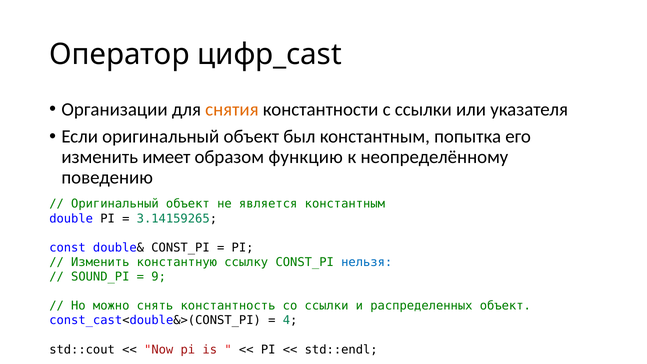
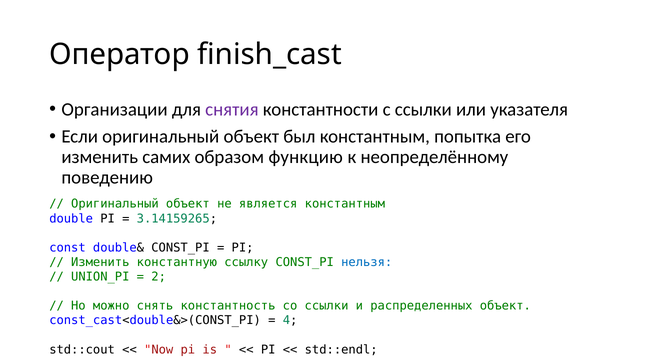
цифр_cast: цифр_cast -> finish_cast
снятия colour: orange -> purple
имеет: имеет -> самих
SOUND_PI: SOUND_PI -> UNION_PI
9: 9 -> 2
